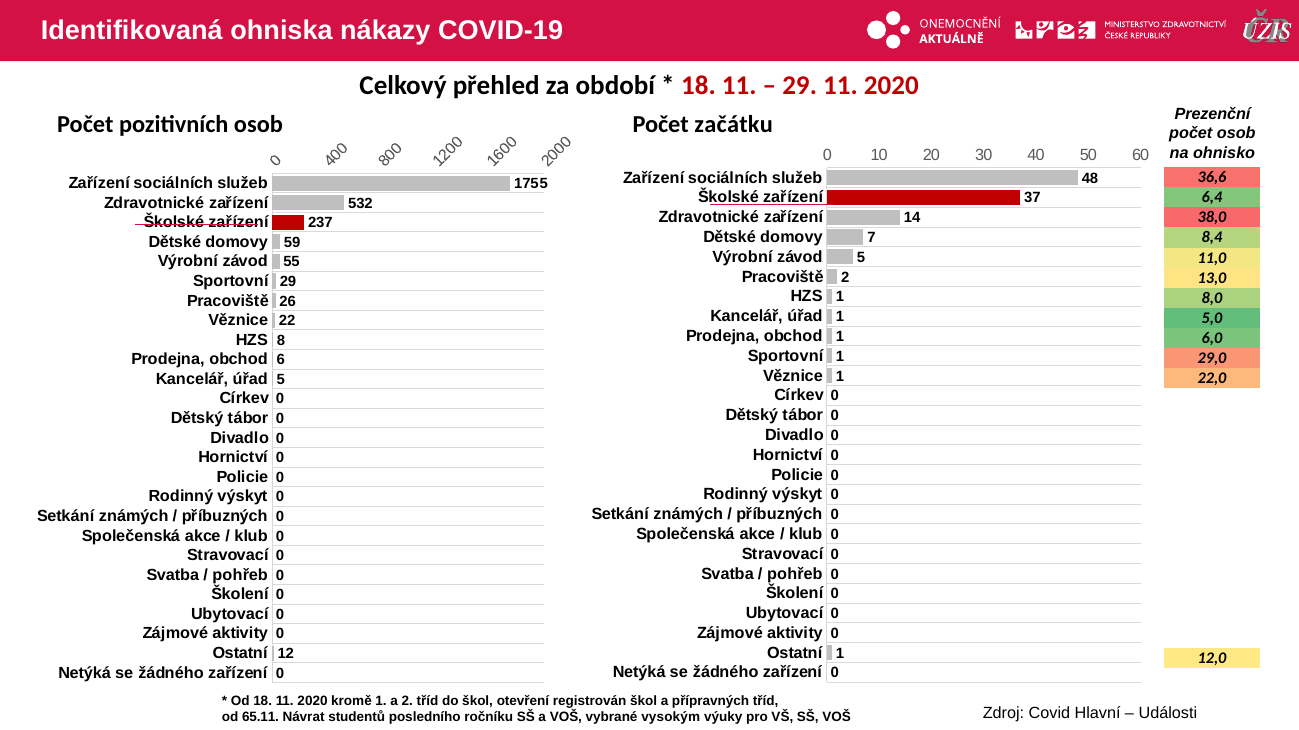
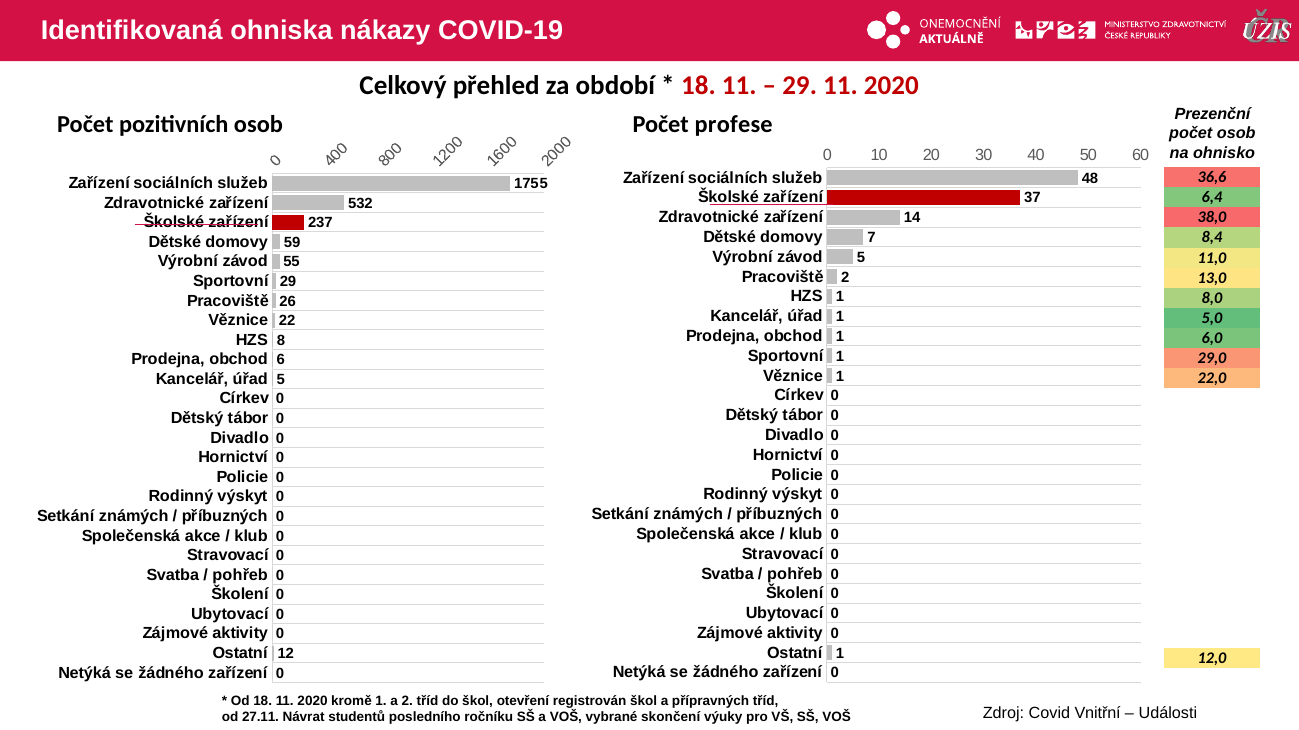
začátku: začátku -> profese
65.11: 65.11 -> 27.11
vysokým: vysokým -> skončení
Hlavní: Hlavní -> Vnitřní
